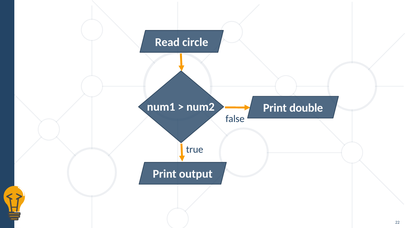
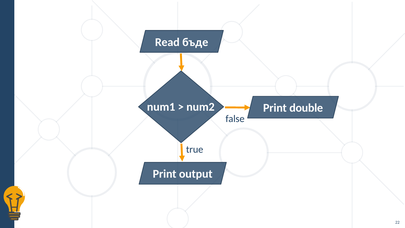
circle: circle -> бъде
